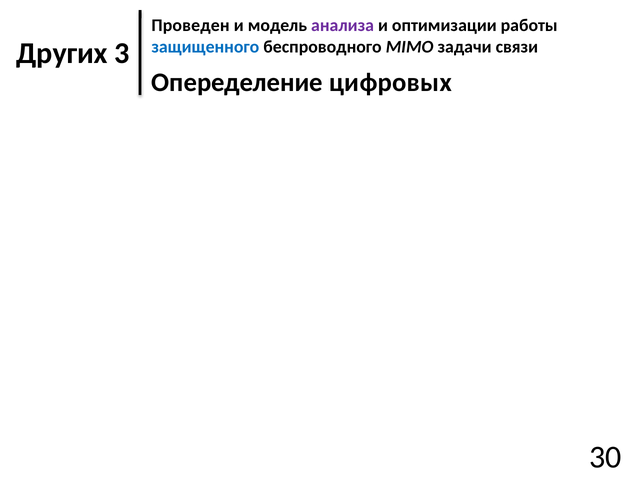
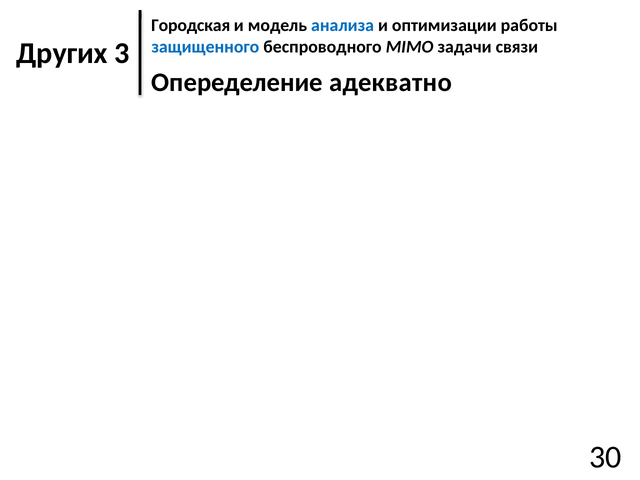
Проведен: Проведен -> Городская
анализа colour: purple -> blue
цифровых: цифровых -> адекватно
